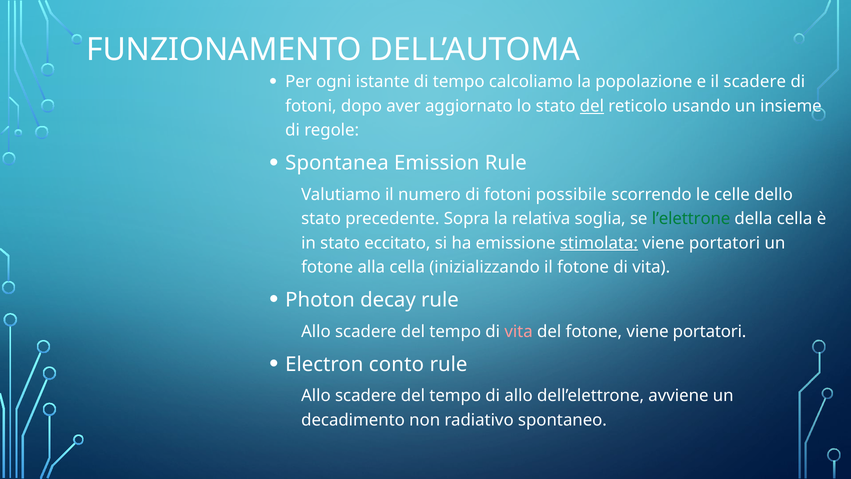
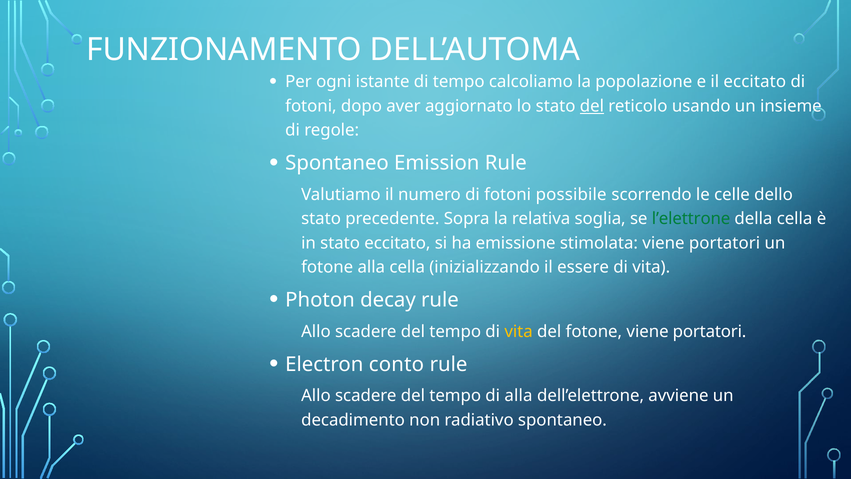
il scadere: scadere -> eccitato
Spontanea at (337, 163): Spontanea -> Spontaneo
stimolata underline: present -> none
il fotone: fotone -> essere
vita at (519, 331) colour: pink -> yellow
di allo: allo -> alla
